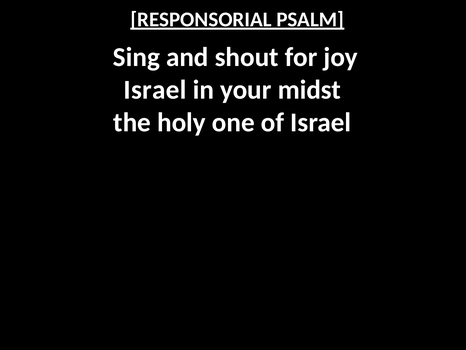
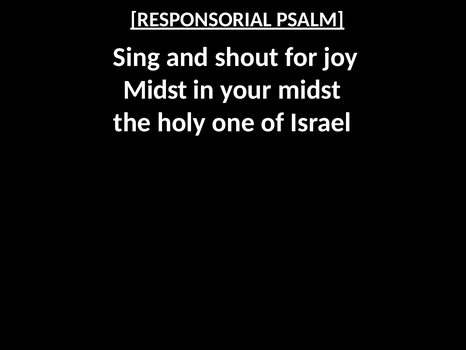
Israel at (155, 90): Israel -> Midst
